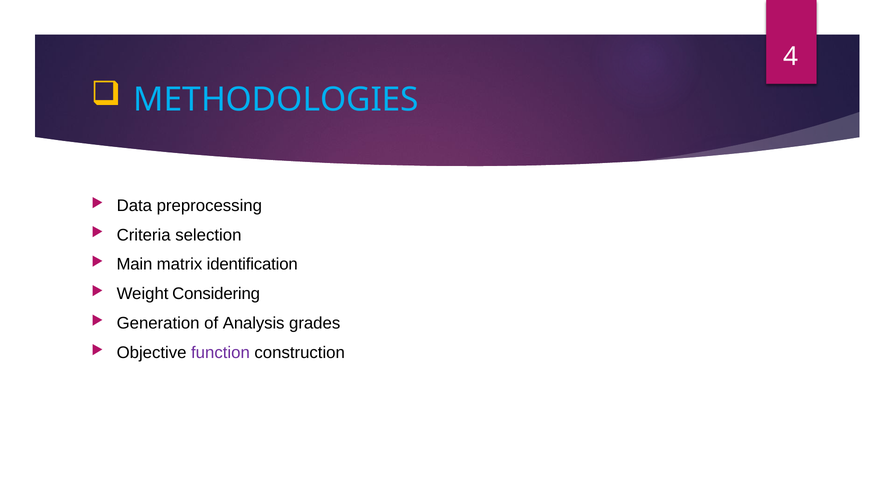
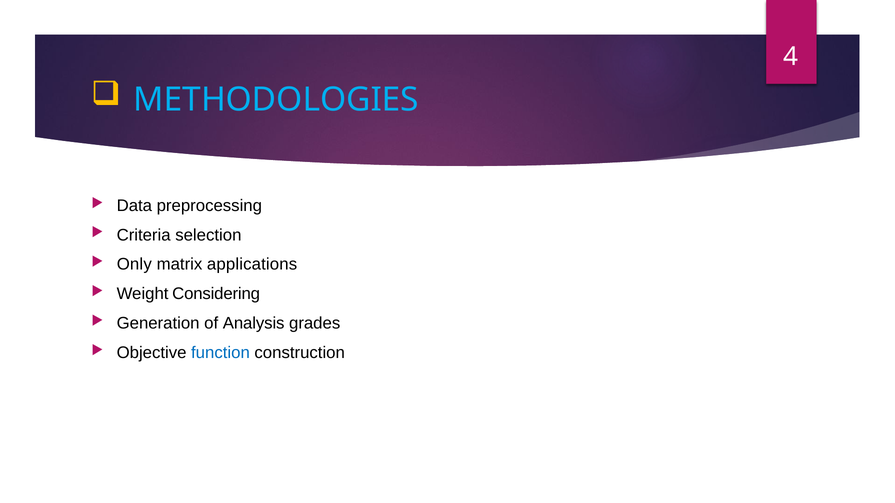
Main: Main -> Only
identification: identification -> applications
function colour: purple -> blue
